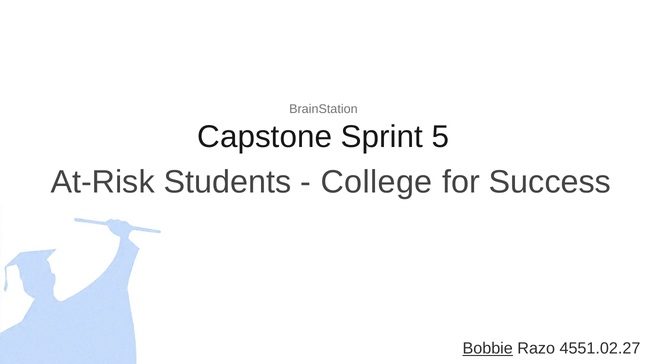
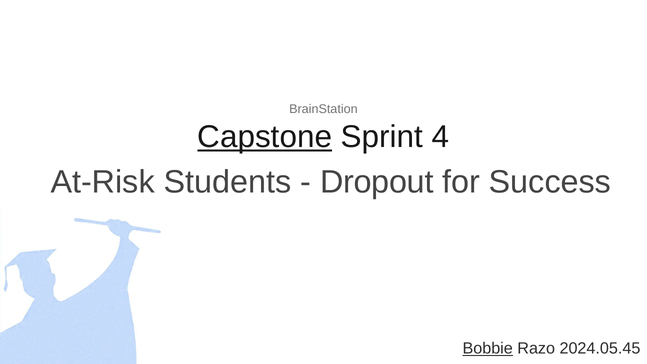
Capstone underline: none -> present
5: 5 -> 4
College: College -> Dropout
4551.02.27: 4551.02.27 -> 2024.05.45
